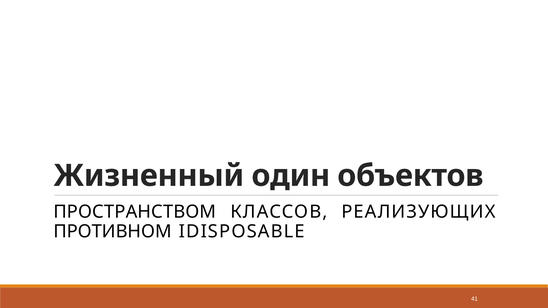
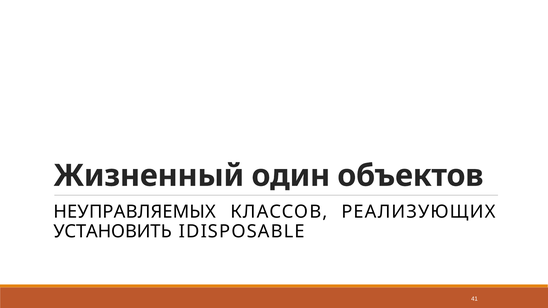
ПРОСТРАНСТВОМ: ПРОСТРАНСТВОМ -> НЕУПРАВЛЯЕМЫХ
ПРОТИВНОМ: ПРОТИВНОМ -> УСТАНОВИТЬ
